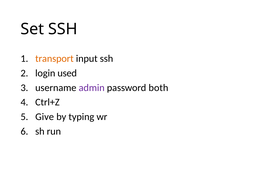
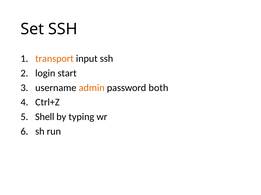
used: used -> start
admin colour: purple -> orange
Give: Give -> Shell
